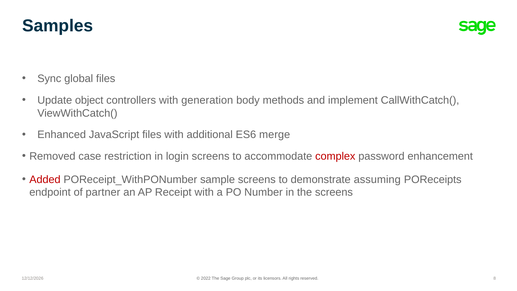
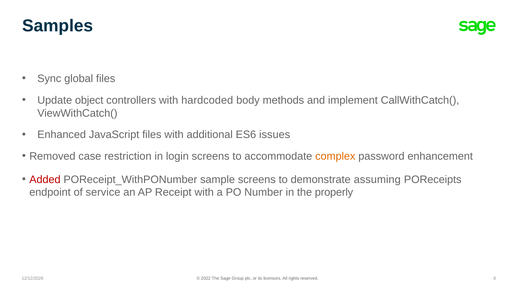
generation: generation -> hardcoded
merge: merge -> issues
complex colour: red -> orange
partner: partner -> service
the screens: screens -> properly
